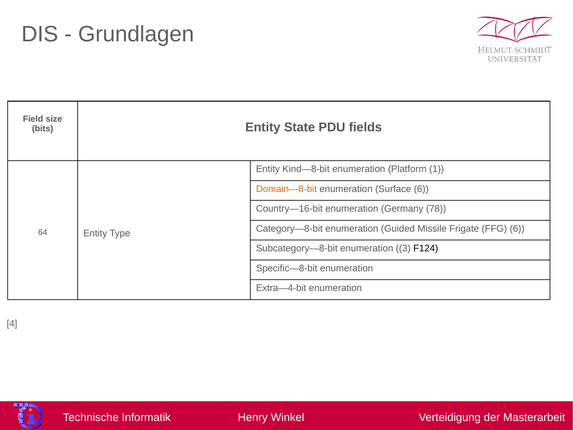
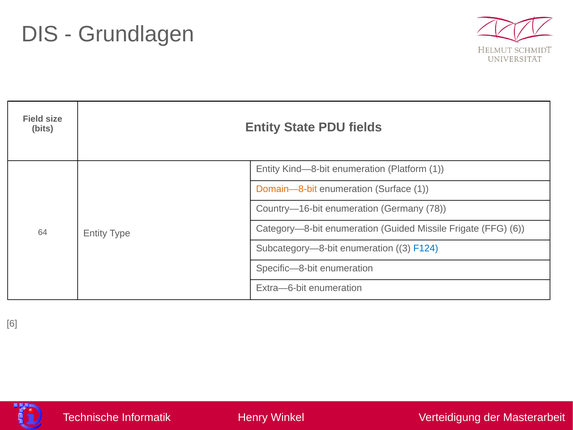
Surface 6: 6 -> 1
F124 colour: black -> blue
Extra—4-bit: Extra—4-bit -> Extra—6-bit
4 at (12, 323): 4 -> 6
